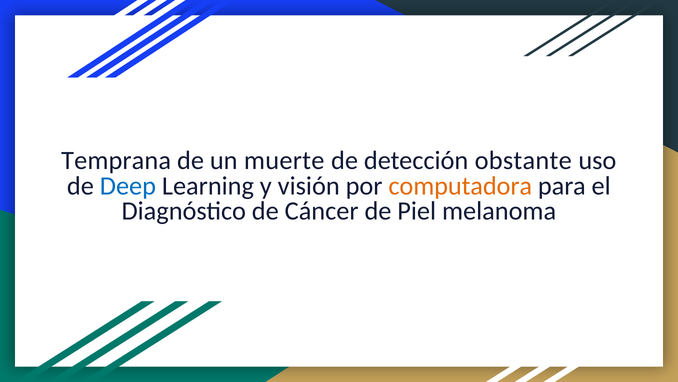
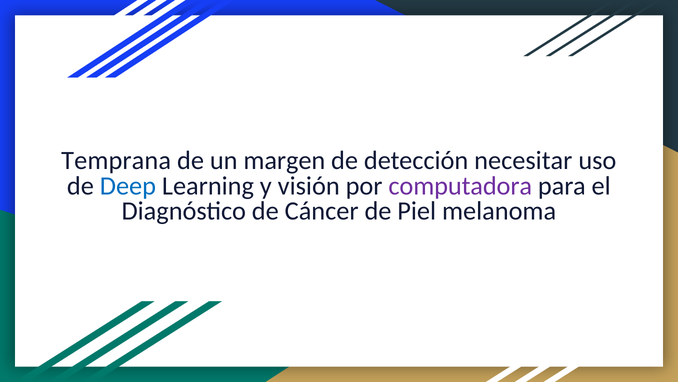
muerte: muerte -> margen
obstante: obstante -> necesitar
computadora colour: orange -> purple
